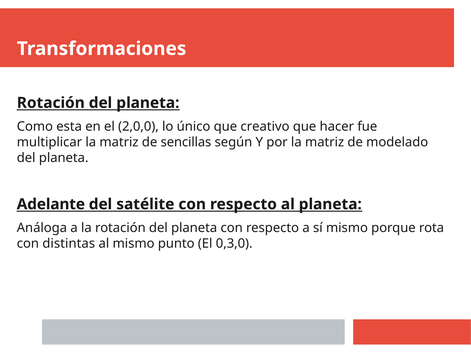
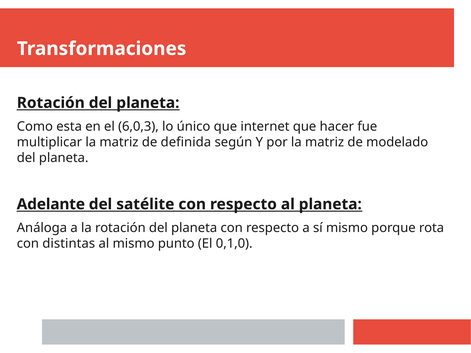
2,0,0: 2,0,0 -> 6,0,3
creativo: creativo -> internet
sencillas: sencillas -> definida
0,3,0: 0,3,0 -> 0,1,0
